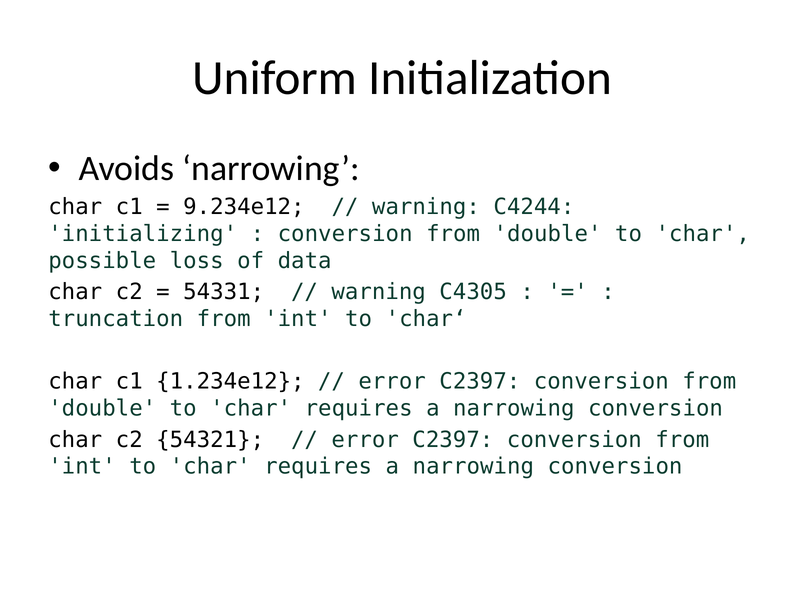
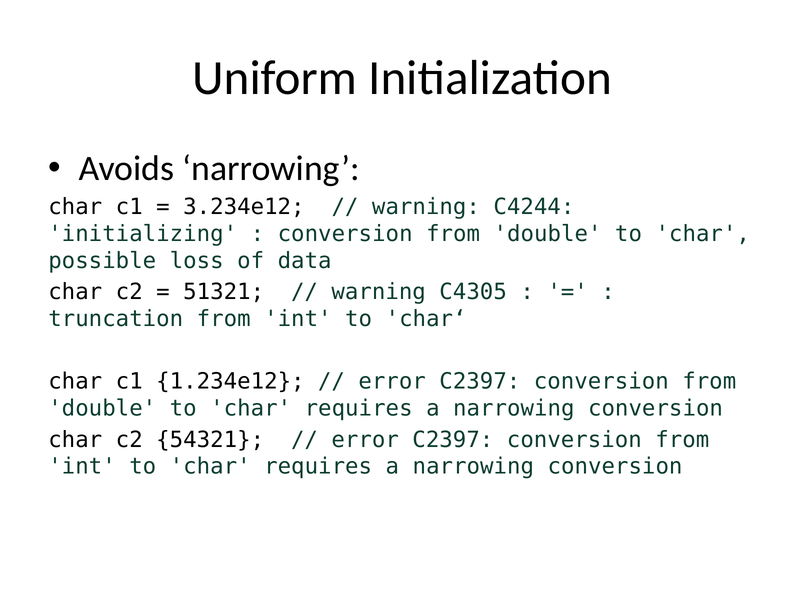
9.234e12: 9.234e12 -> 3.234e12
54331: 54331 -> 51321
